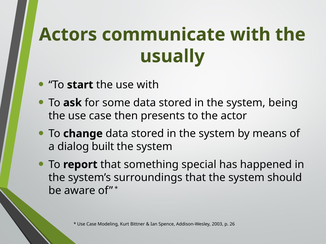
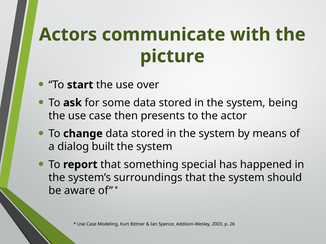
usually: usually -> picture
use with: with -> over
